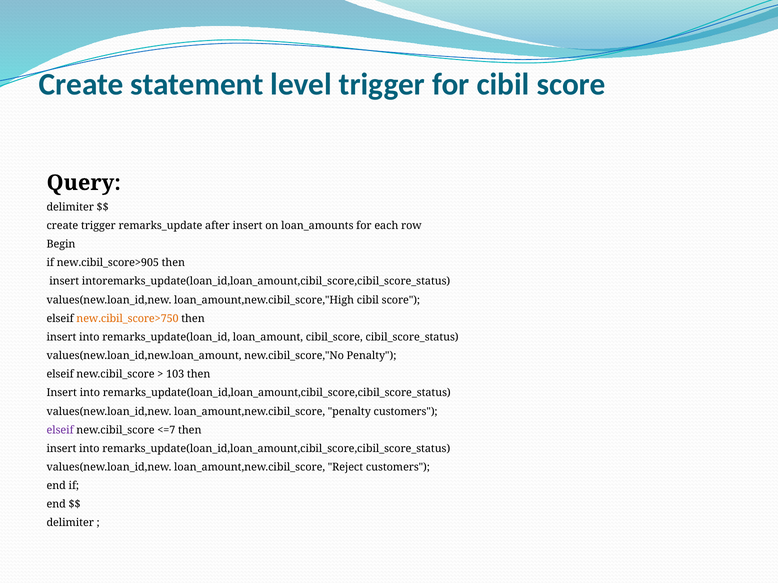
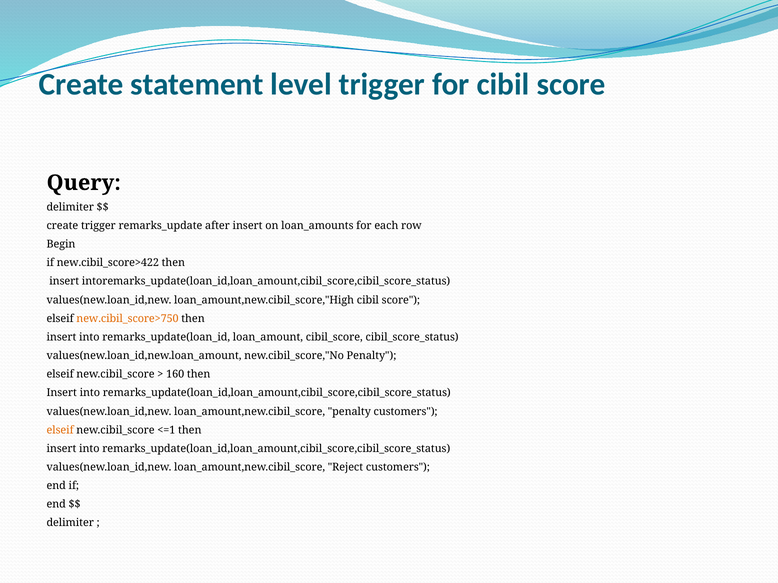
new.cibil_score>905: new.cibil_score>905 -> new.cibil_score>422
103: 103 -> 160
elseif at (60, 430) colour: purple -> orange
<=7: <=7 -> <=1
